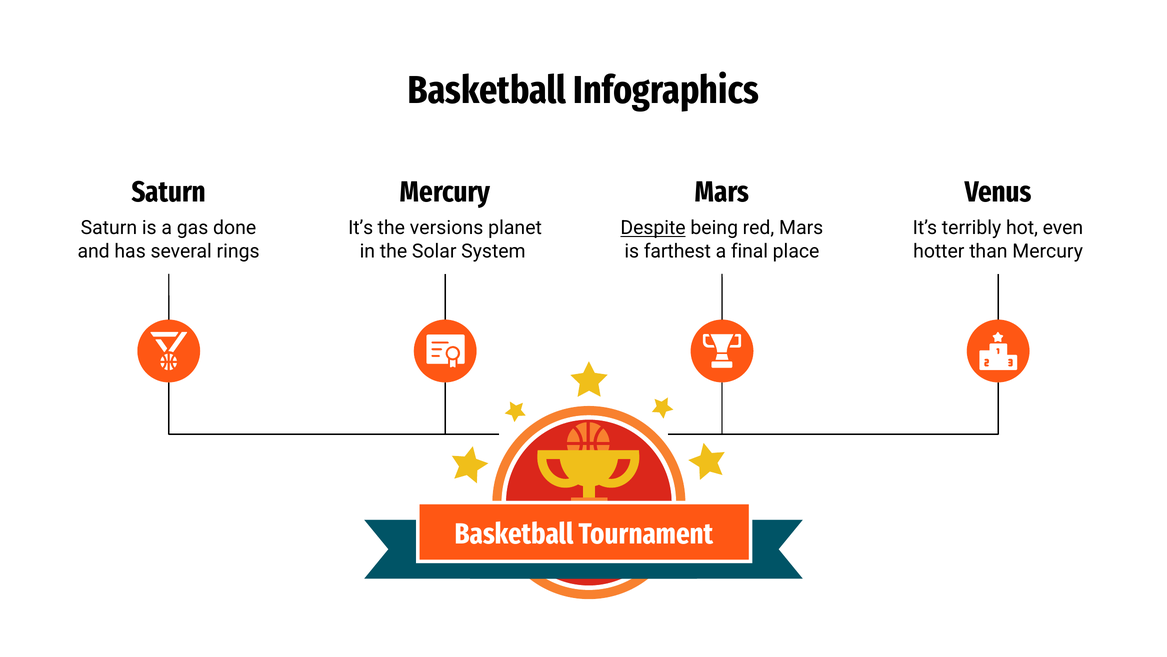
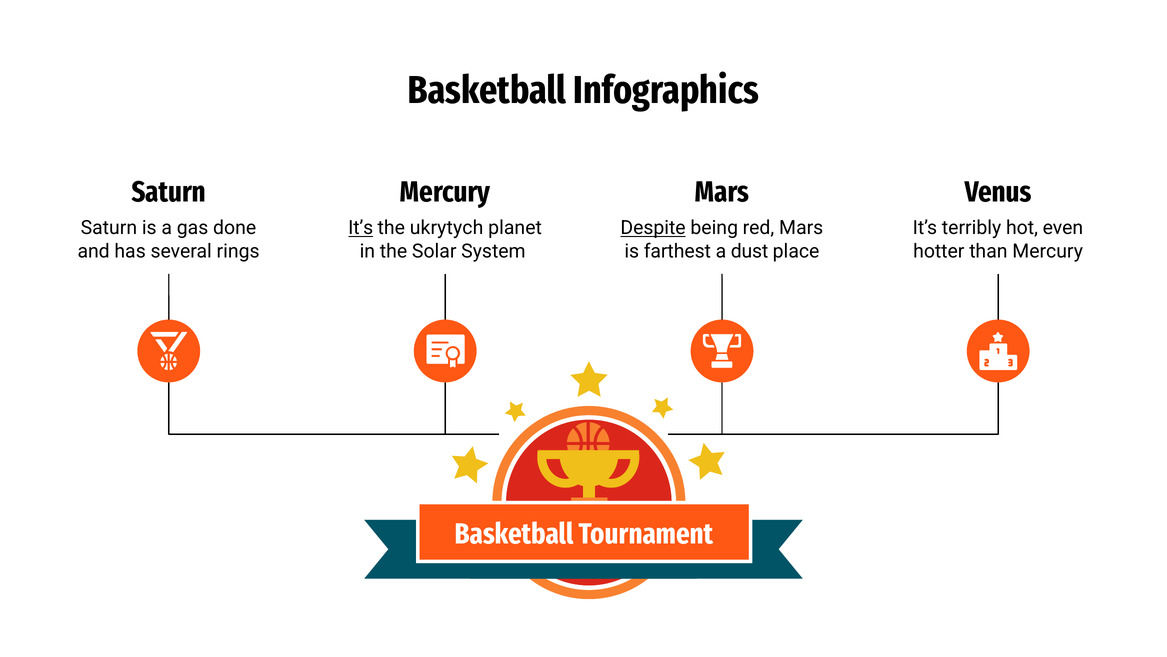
It’s at (361, 228) underline: none -> present
versions: versions -> ukrytych
final: final -> dust
